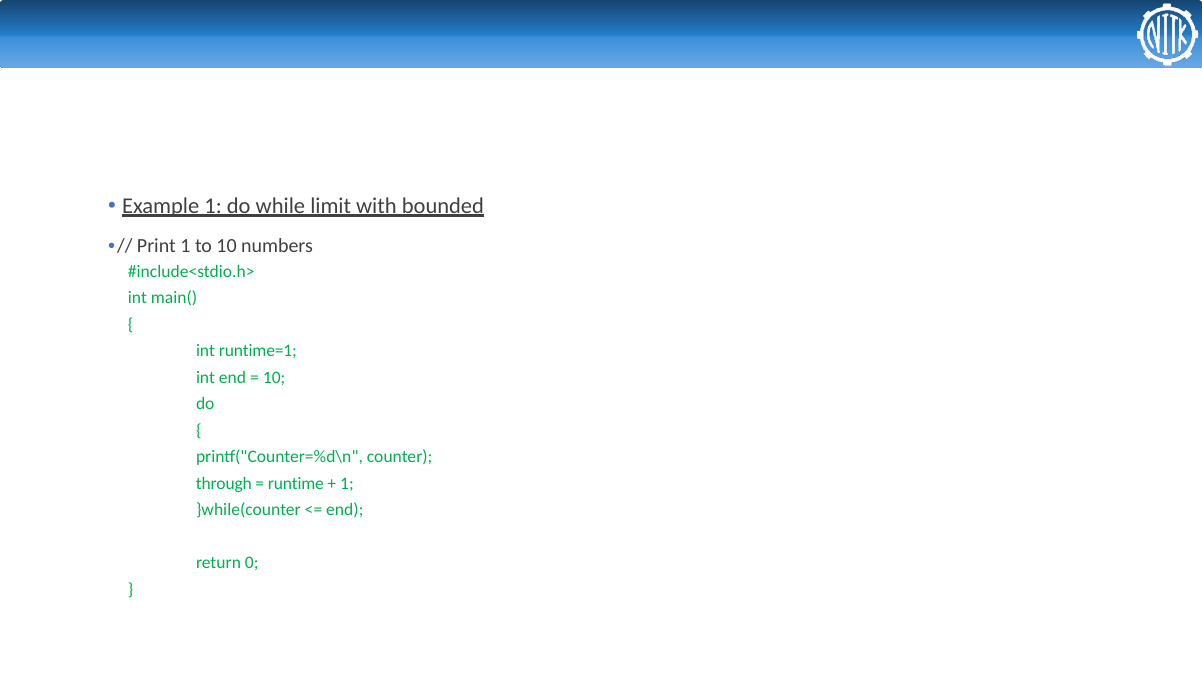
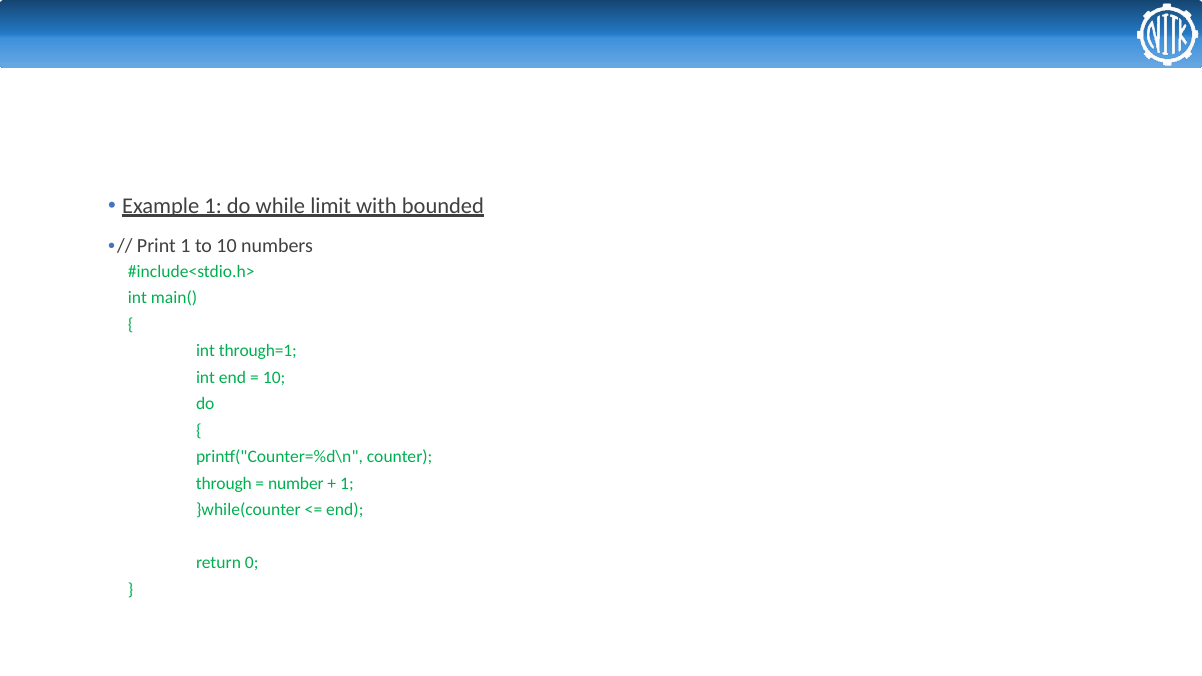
runtime=1: runtime=1 -> through=1
runtime: runtime -> number
